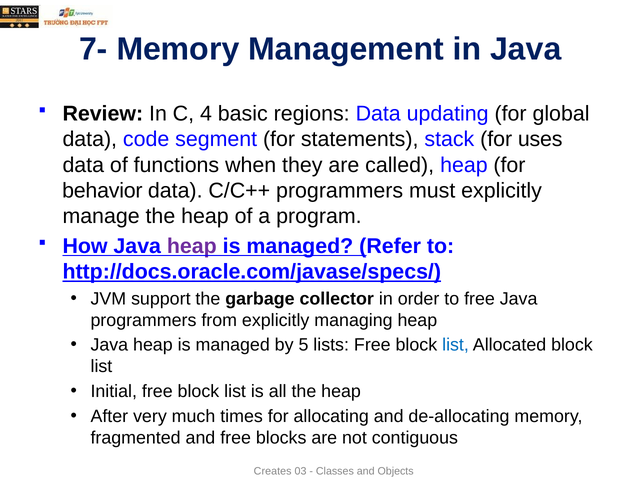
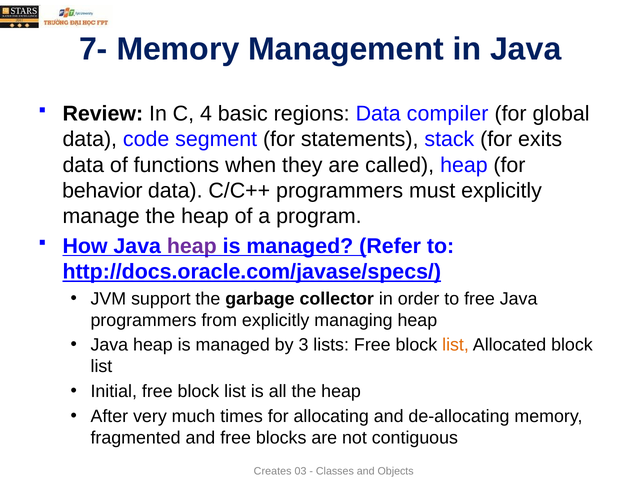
updating: updating -> compiler
uses: uses -> exits
5: 5 -> 3
list at (456, 345) colour: blue -> orange
